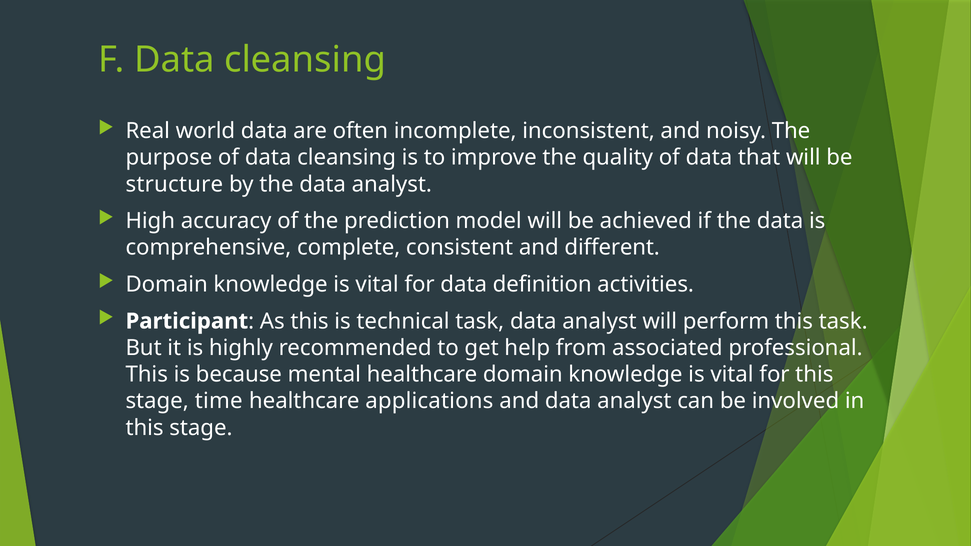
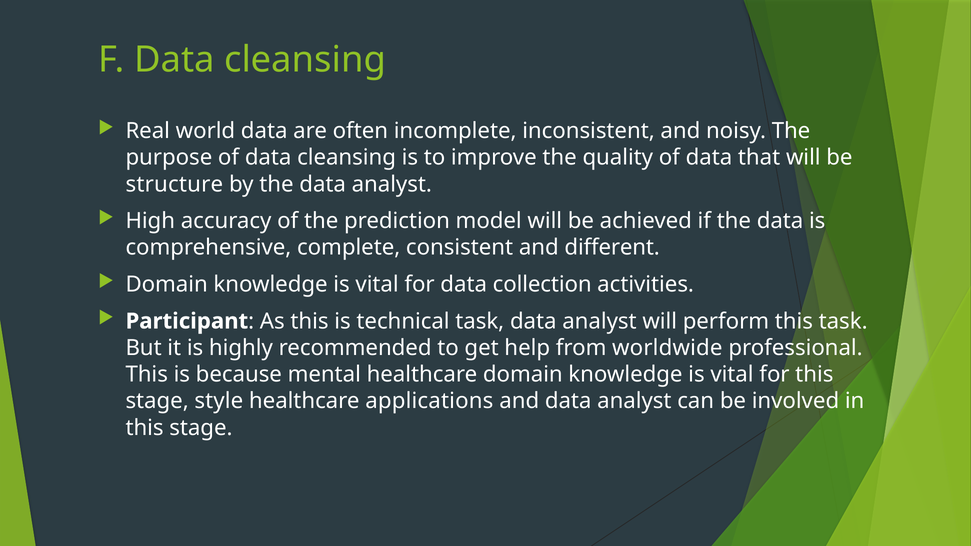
definition: definition -> collection
associated: associated -> worldwide
time: time -> style
